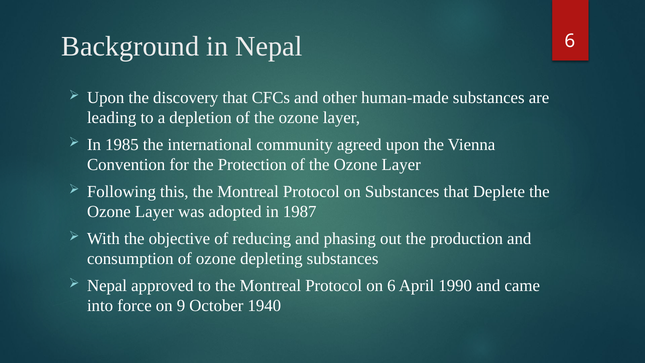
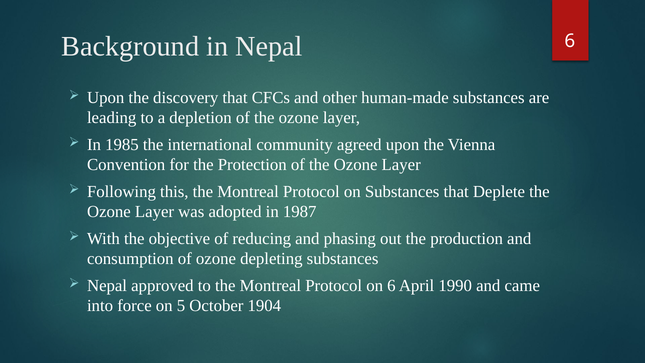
9: 9 -> 5
1940: 1940 -> 1904
